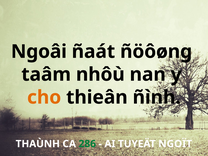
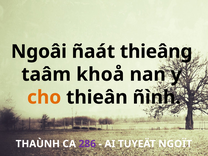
ñöôøng: ñöôøng -> thieâng
nhôù: nhôù -> khoå
286 colour: green -> purple
